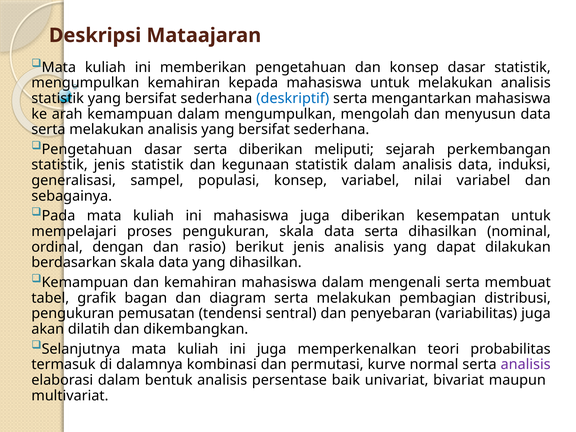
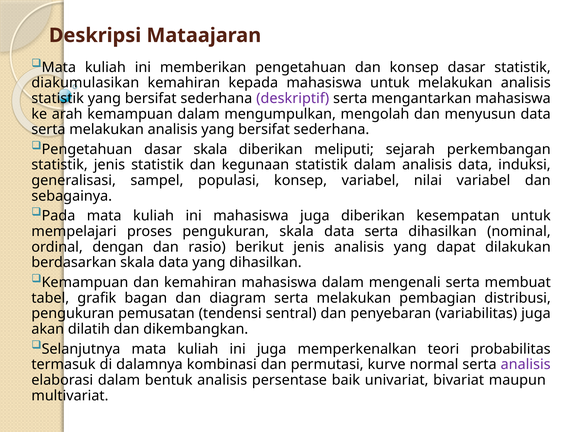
mengumpulkan at (85, 83): mengumpulkan -> diakumulasikan
deskriptif colour: blue -> purple
dasar serta: serta -> skala
